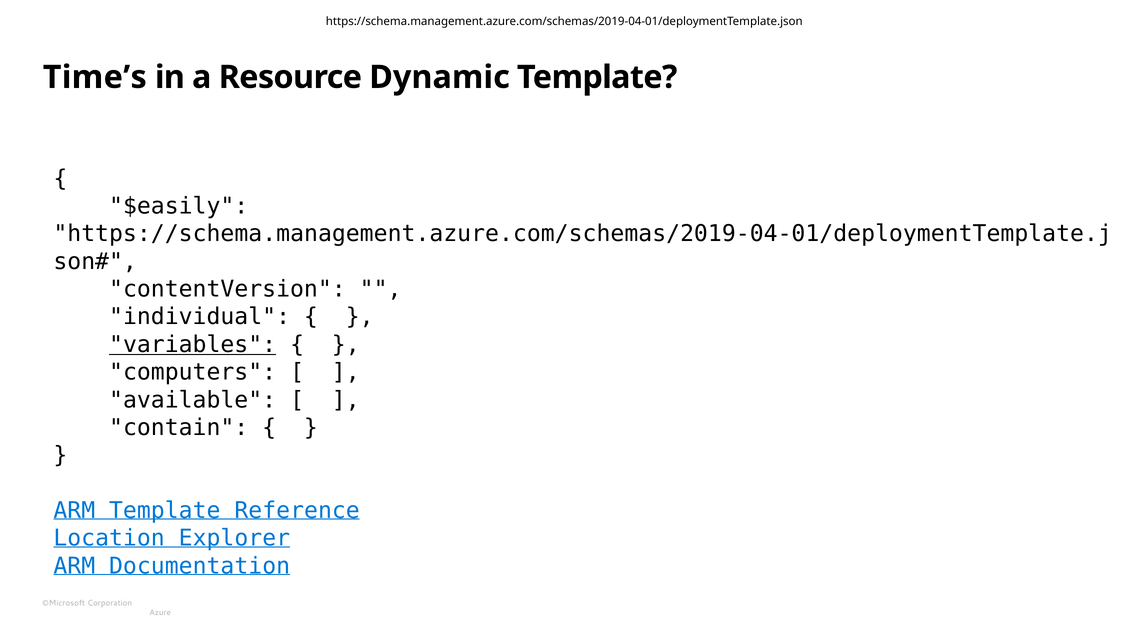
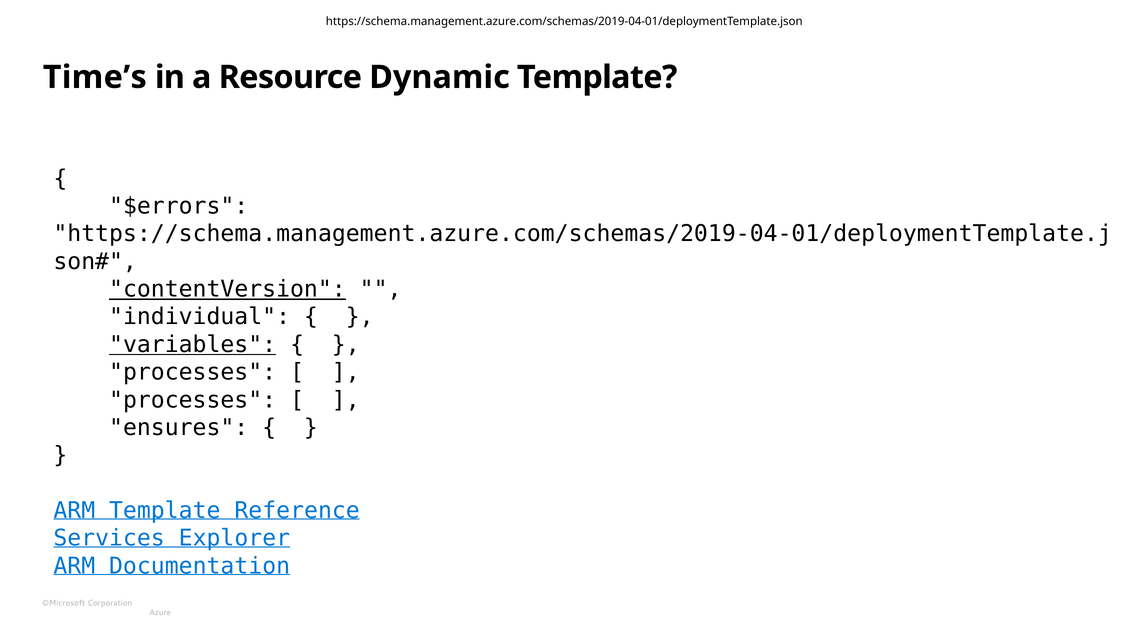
$easily: $easily -> $errors
contentVersion underline: none -> present
computers at (193, 373): computers -> processes
available at (193, 400): available -> processes
contain: contain -> ensures
Location: Location -> Services
